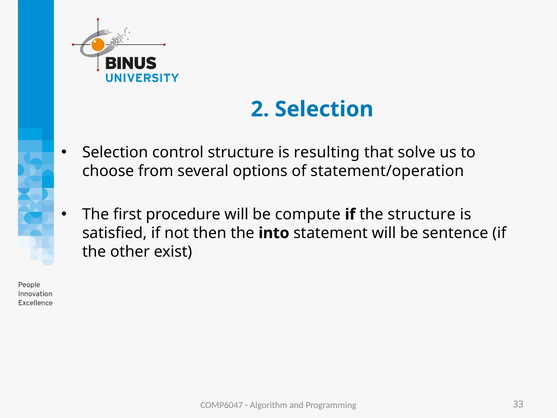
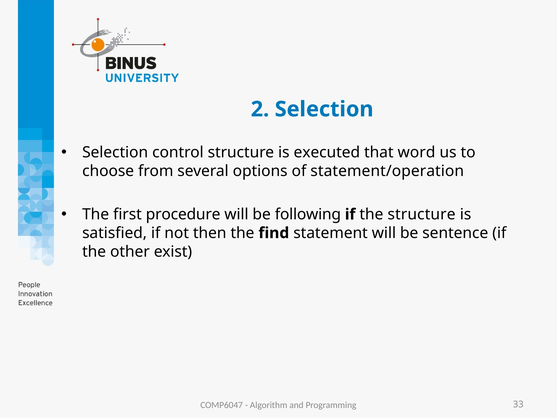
resulting: resulting -> executed
solve: solve -> word
compute: compute -> following
into: into -> find
